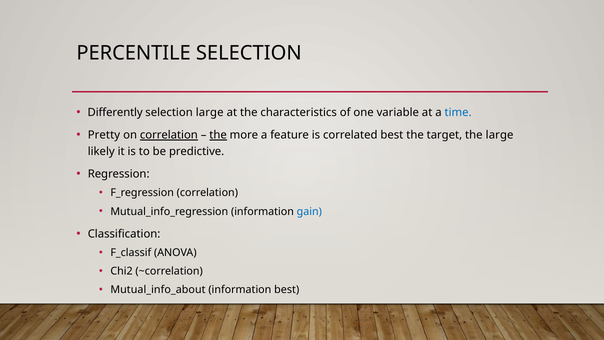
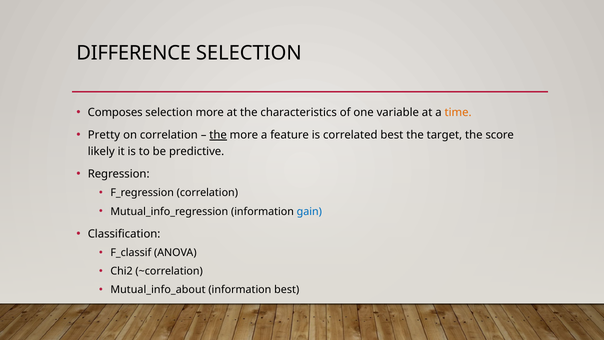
PERCENTILE: PERCENTILE -> DIFFERENCE
Differently: Differently -> Composes
selection large: large -> more
time colour: blue -> orange
correlation at (169, 135) underline: present -> none
the large: large -> score
